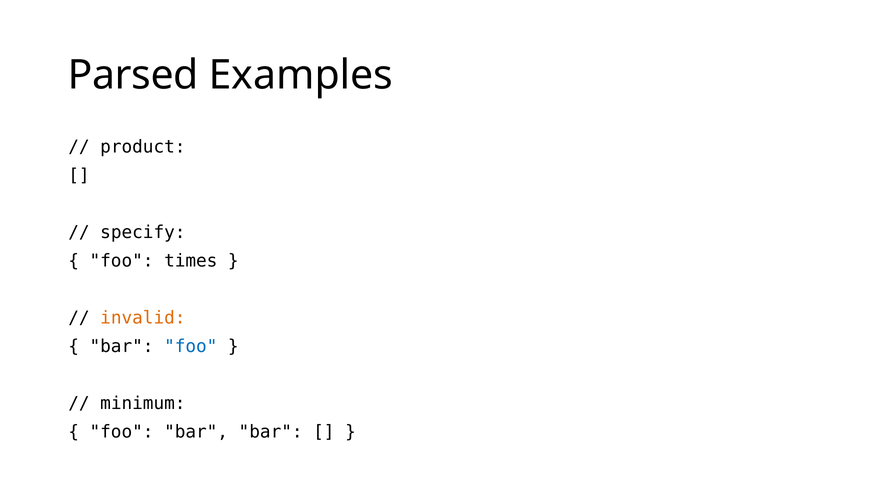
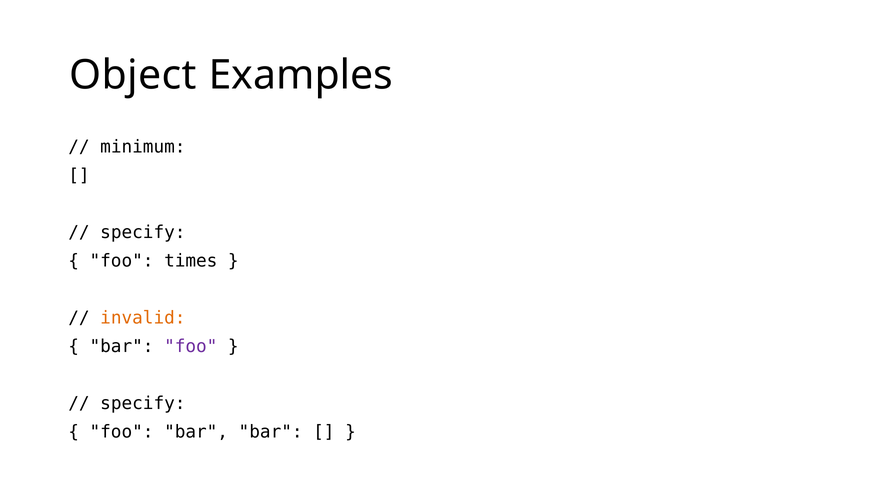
Parsed: Parsed -> Object
product: product -> minimum
foo at (191, 346) colour: blue -> purple
minimum at (143, 403): minimum -> specify
